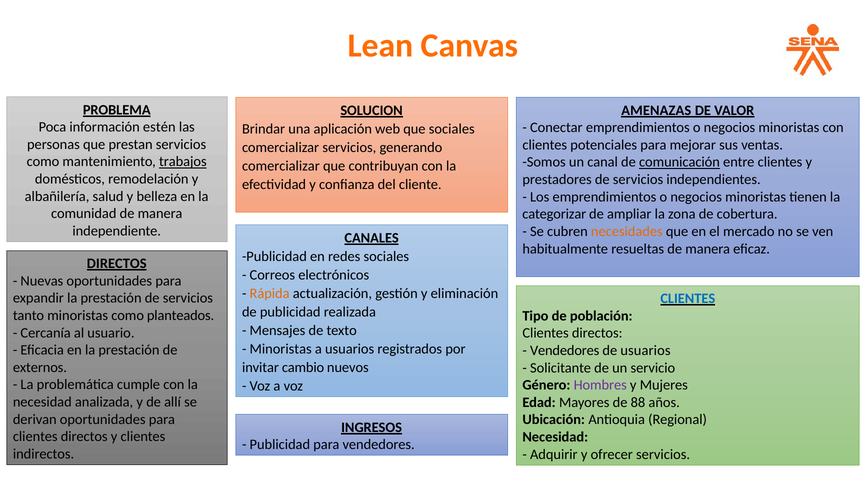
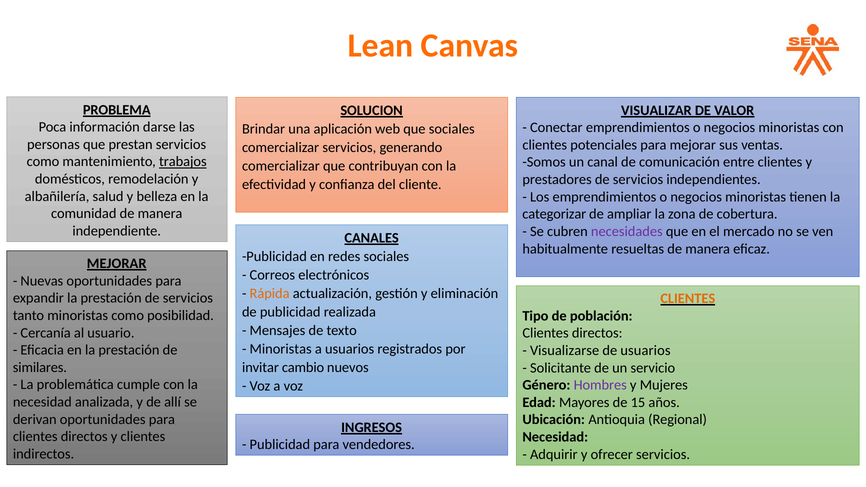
AMENAZAS: AMENAZAS -> VISUALIZAR
estén: estén -> darse
comunicación underline: present -> none
necesidades colour: orange -> purple
DIRECTOS at (117, 264): DIRECTOS -> MEJORAR
CLIENTES at (688, 299) colour: blue -> orange
planteados: planteados -> posibilidad
Vendedores at (565, 351): Vendedores -> Visualizarse
externos: externos -> similares
88: 88 -> 15
